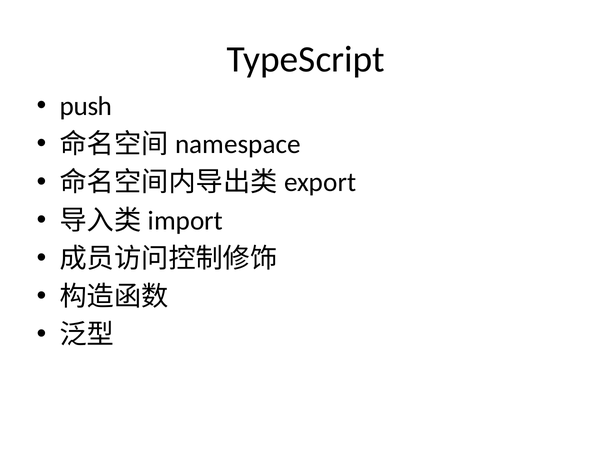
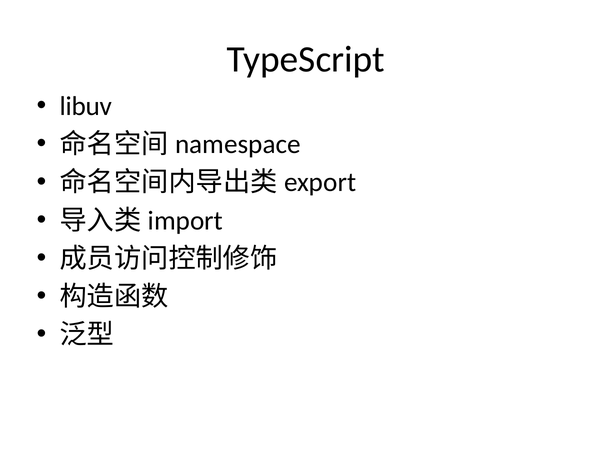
push: push -> libuv
